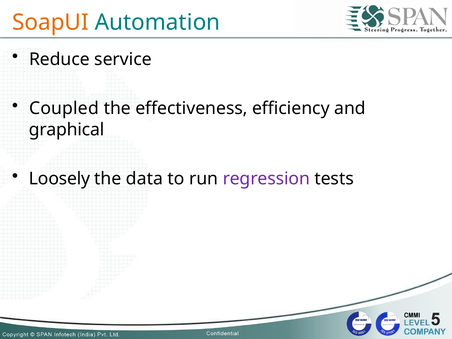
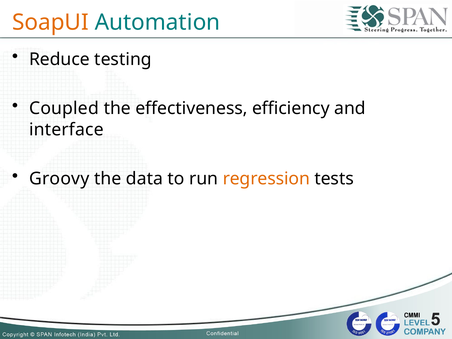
service: service -> testing
graphical: graphical -> interface
Loosely: Loosely -> Groovy
regression colour: purple -> orange
